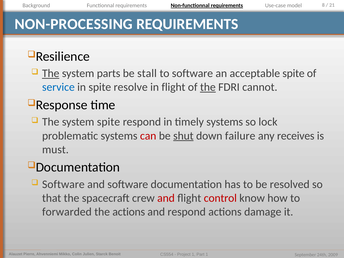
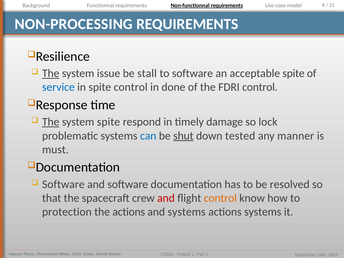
parts: parts -> issue
spite resolve: resolve -> control
in flight: flight -> done
the at (208, 87) underline: present -> none
FDRI cannot: cannot -> control
The at (51, 122) underline: none -> present
timely systems: systems -> damage
can colour: red -> blue
failure: failure -> tested
receives: receives -> manner
control at (220, 198) colour: red -> orange
forwarded: forwarded -> protection
and respond: respond -> systems
actions damage: damage -> systems
